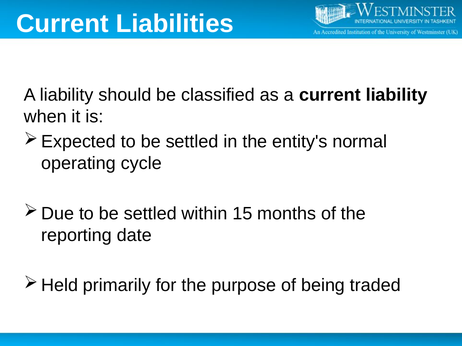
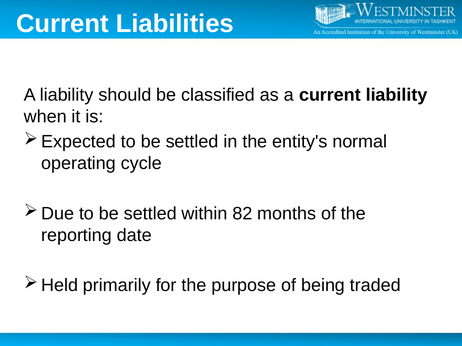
15: 15 -> 82
